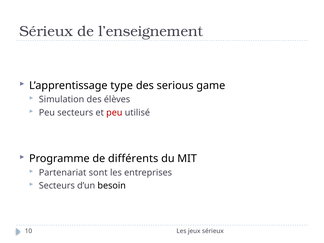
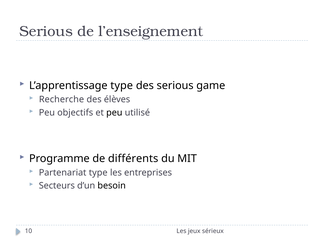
Sérieux at (46, 31): Sérieux -> Serious
Simulation: Simulation -> Recherche
Peu secteurs: secteurs -> objectifs
peu at (114, 113) colour: red -> black
Partenariat sont: sont -> type
